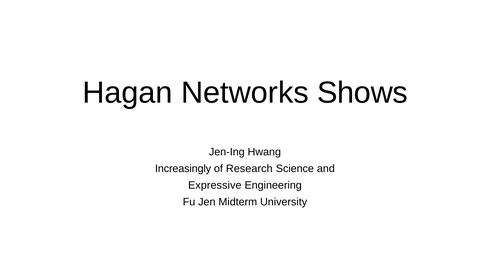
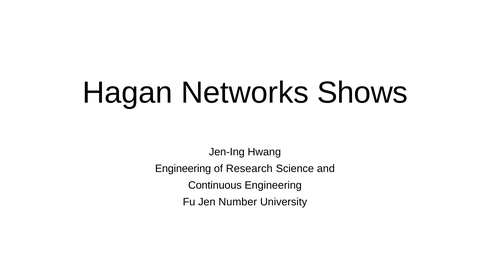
Increasingly at (183, 169): Increasingly -> Engineering
Expressive: Expressive -> Continuous
Midterm: Midterm -> Number
